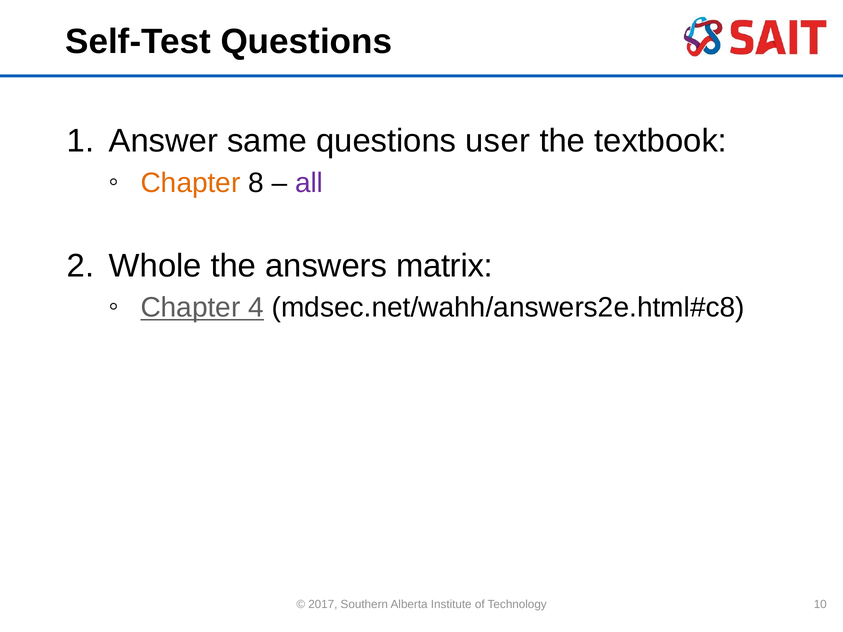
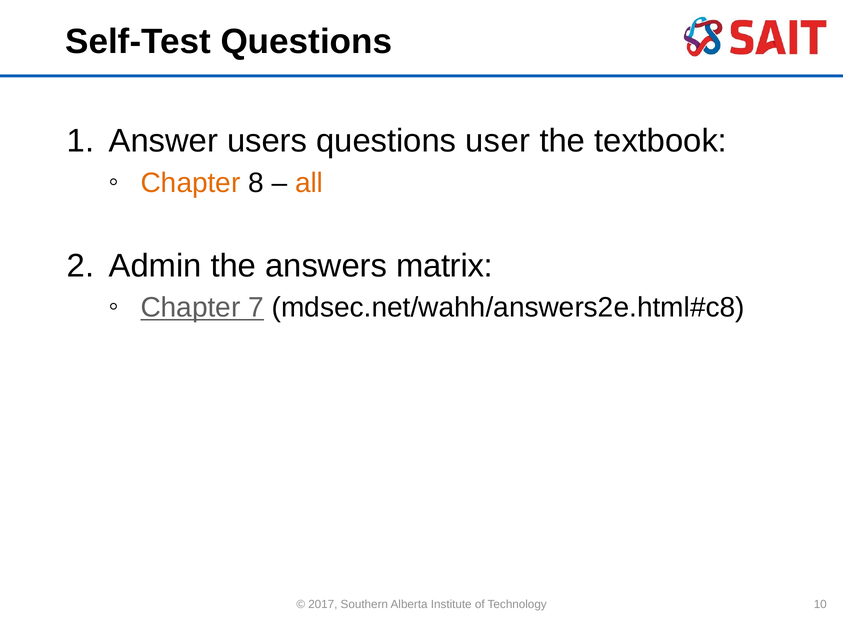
same: same -> users
all colour: purple -> orange
Whole: Whole -> Admin
4: 4 -> 7
